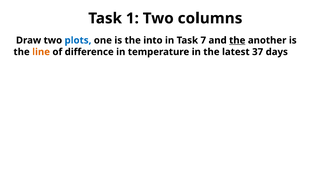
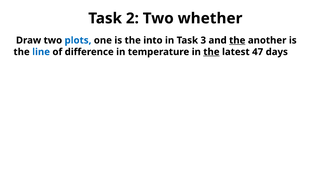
1: 1 -> 2
columns: columns -> whether
7: 7 -> 3
line colour: orange -> blue
the at (211, 52) underline: none -> present
37: 37 -> 47
